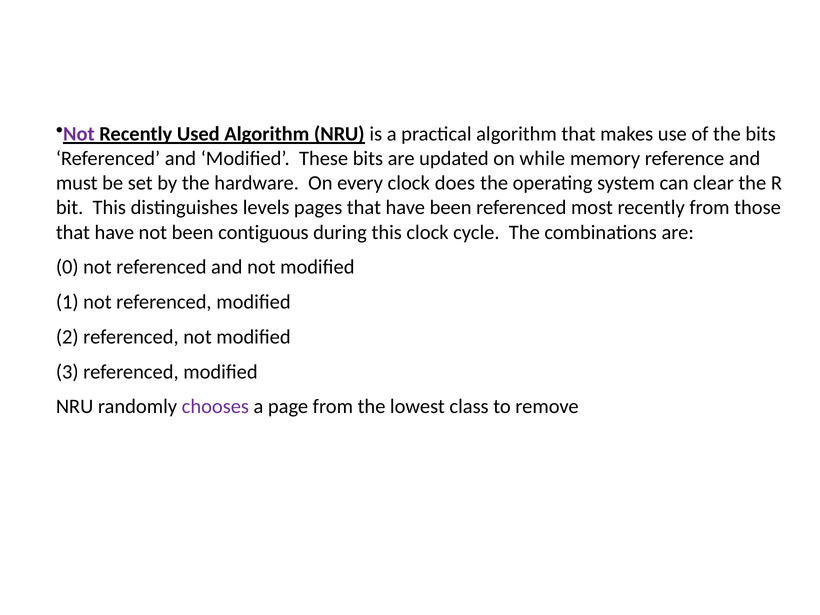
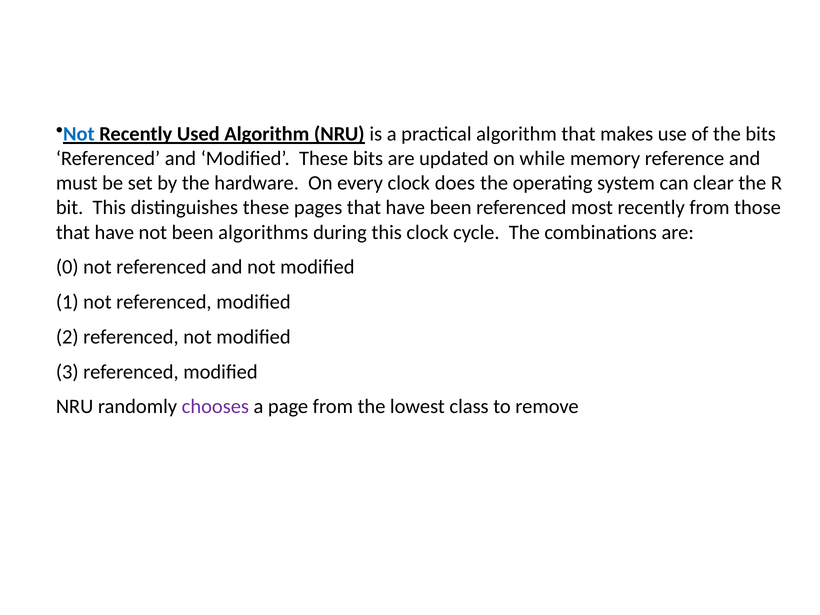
Not at (79, 134) colour: purple -> blue
distinguishes levels: levels -> these
contiguous: contiguous -> algorithms
